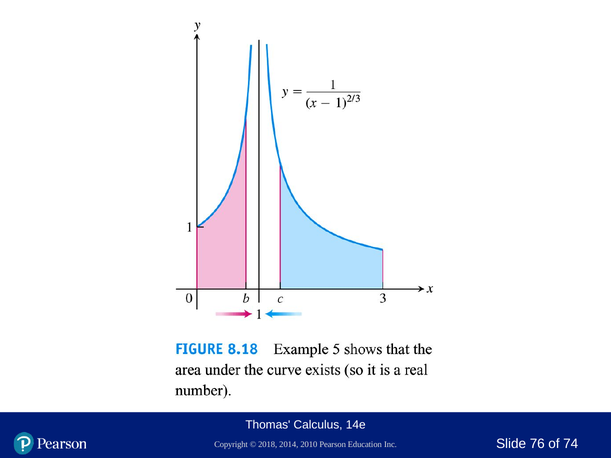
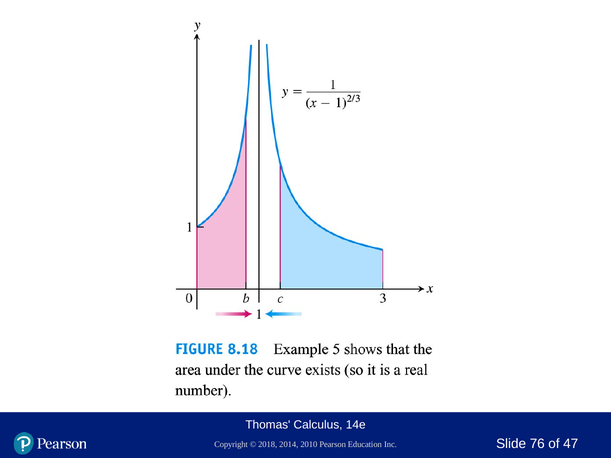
74: 74 -> 47
